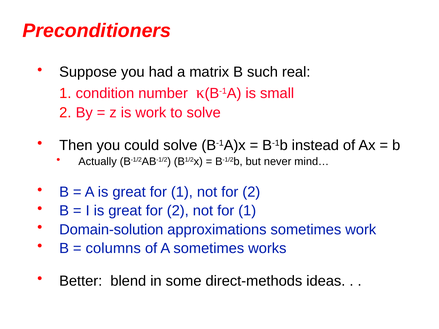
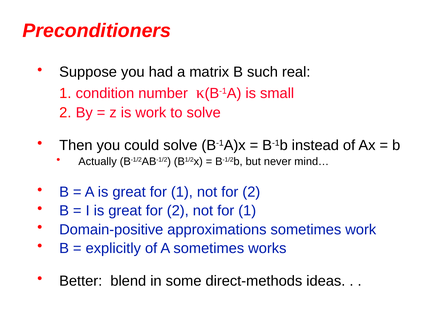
Domain-solution: Domain-solution -> Domain-positive
columns: columns -> explicitly
